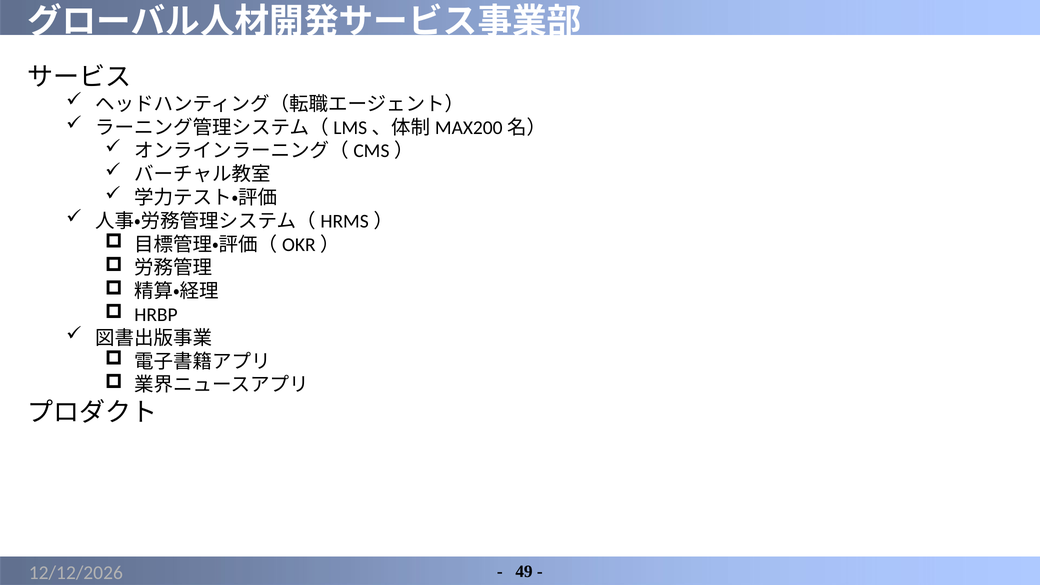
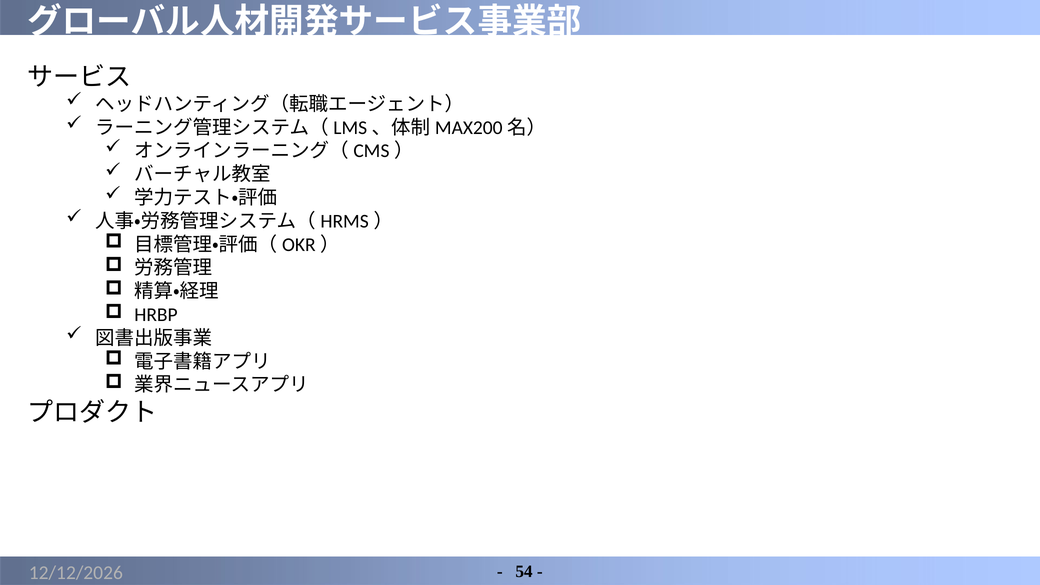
49: 49 -> 54
